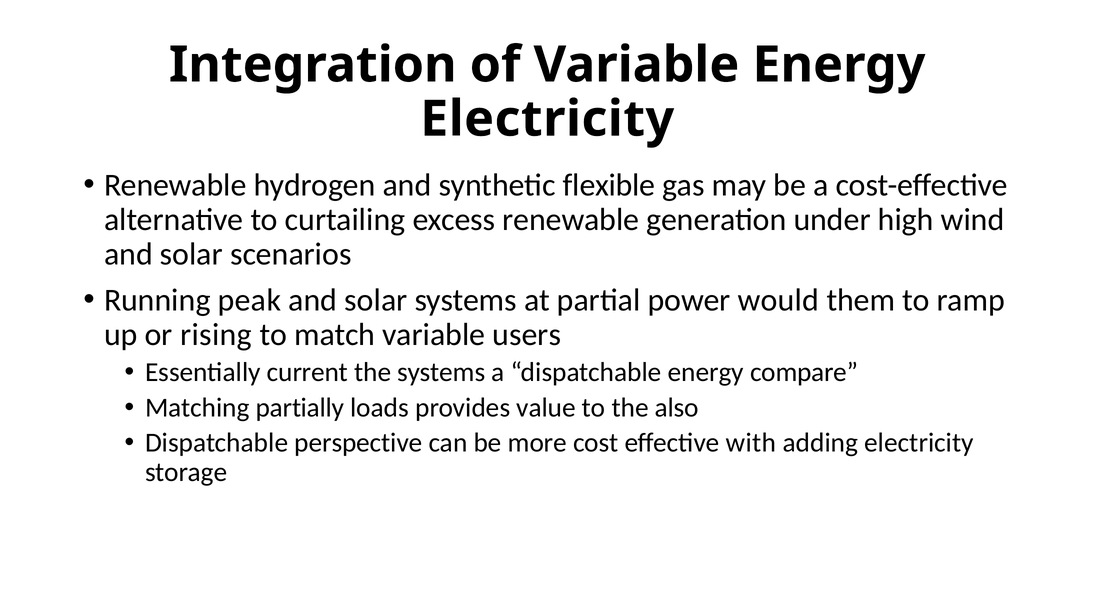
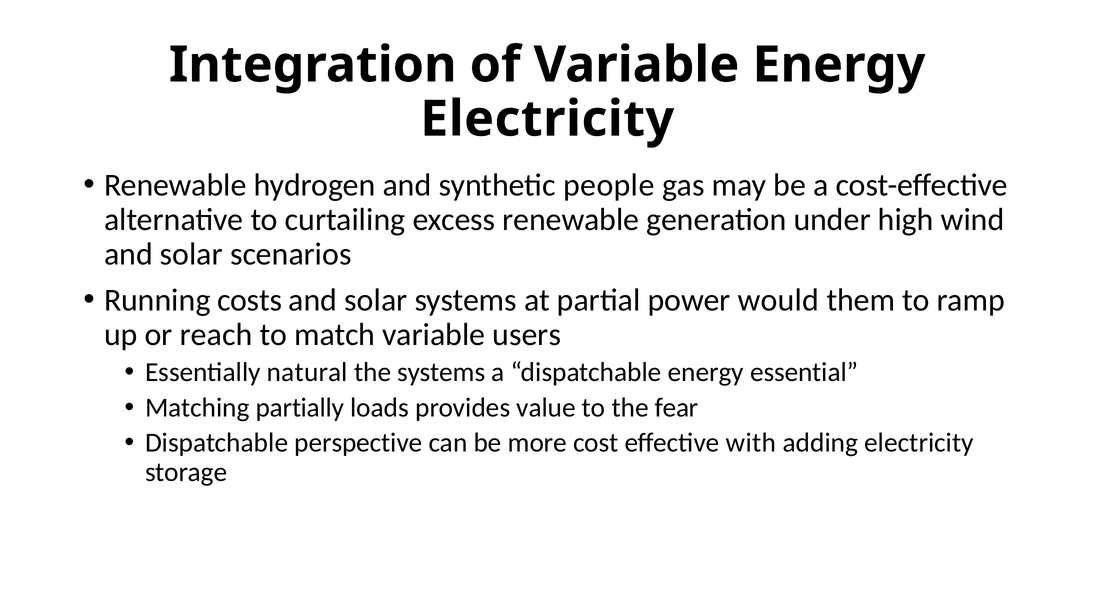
flexible: flexible -> people
peak: peak -> costs
rising: rising -> reach
current: current -> natural
compare: compare -> essential
also: also -> fear
